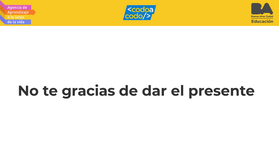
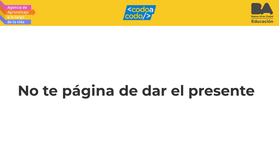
gracias: gracias -> página
